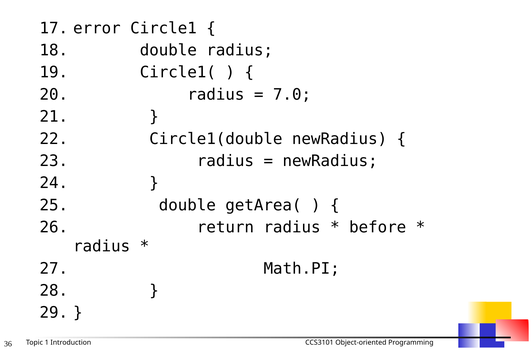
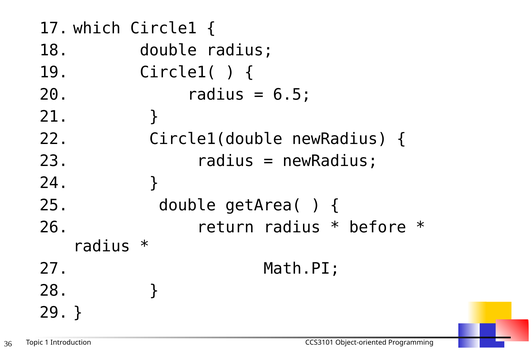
error: error -> which
7.0: 7.0 -> 6.5
